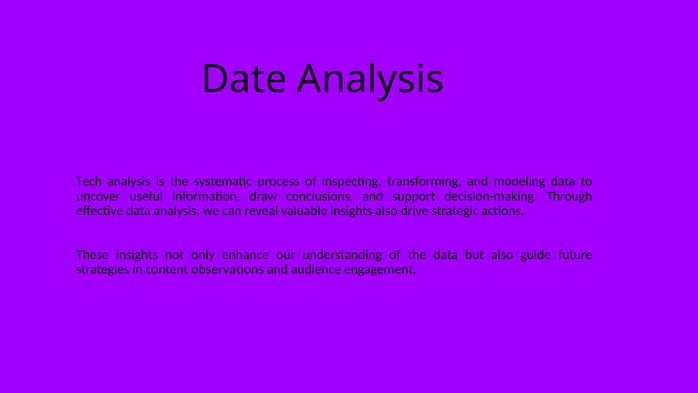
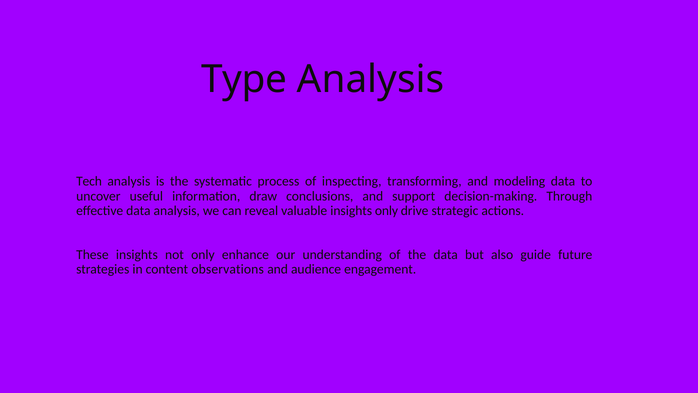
Date: Date -> Type
insights also: also -> only
